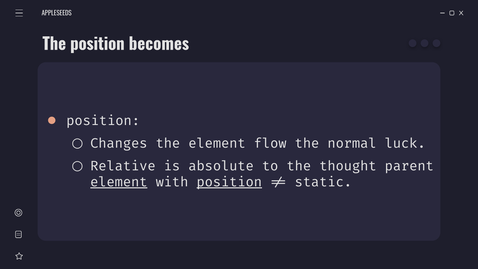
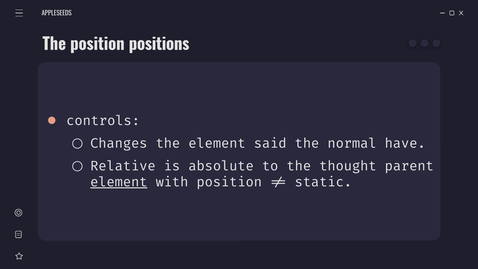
becomes: becomes -> positions
position at (103, 121): position -> controls
flow: flow -> said
luck: luck -> have
position at (229, 182) underline: present -> none
